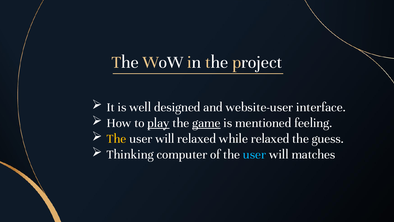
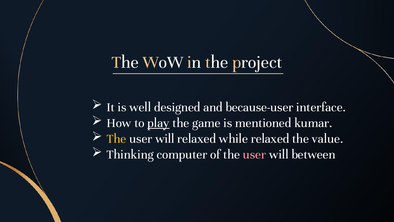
website-user: website-user -> because-user
game underline: present -> none
feeling: feeling -> kumar
guess: guess -> value
user at (255, 154) colour: light blue -> pink
matches: matches -> between
